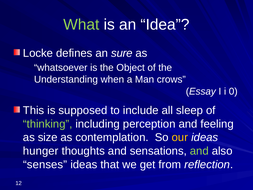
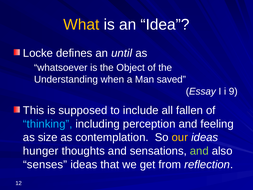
What colour: light green -> yellow
sure: sure -> until
crows: crows -> saved
0: 0 -> 9
sleep: sleep -> fallen
thinking colour: light green -> light blue
